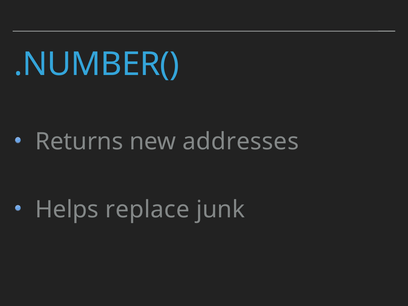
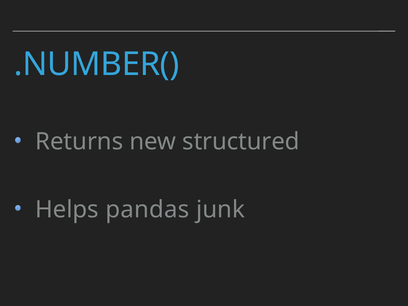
addresses: addresses -> structured
replace: replace -> pandas
